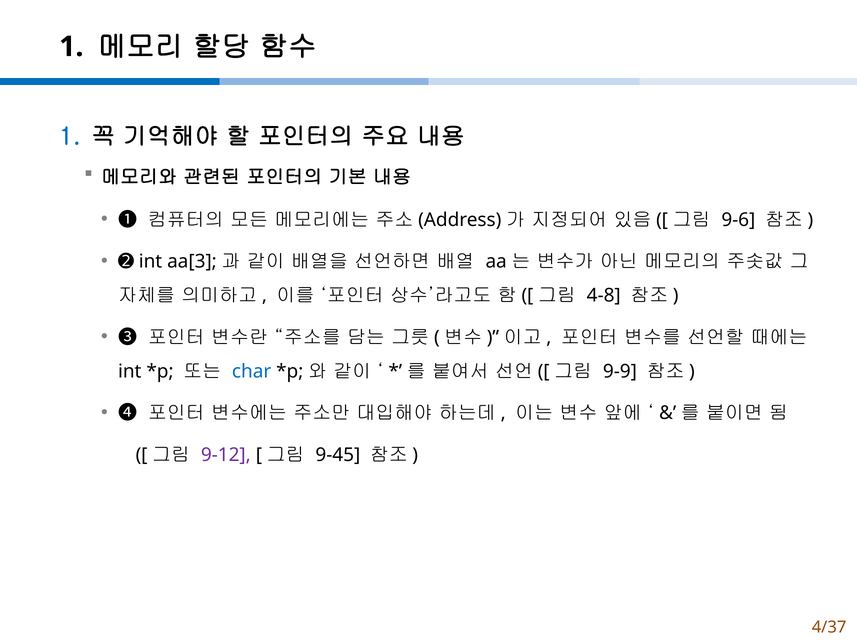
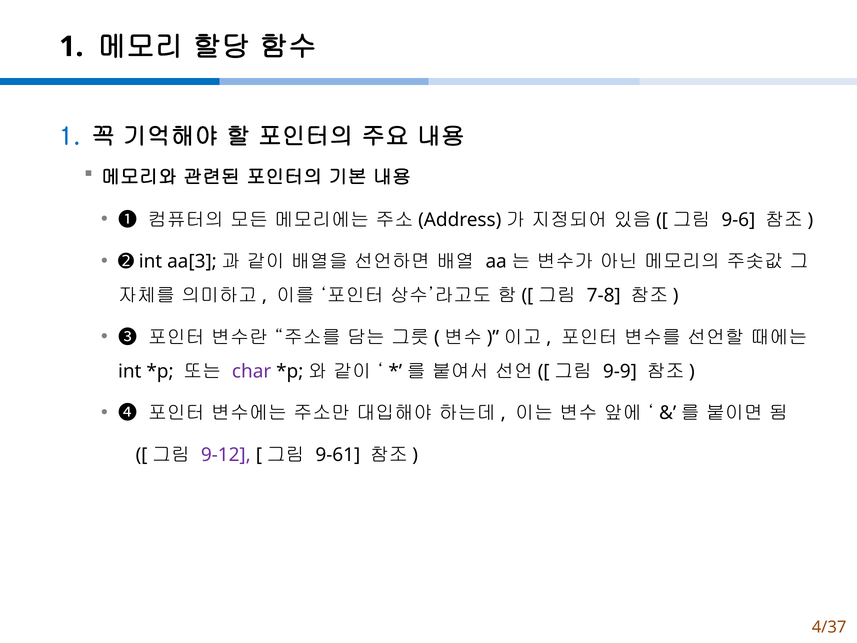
4-8: 4-8 -> 7-8
char colour: blue -> purple
9-45: 9-45 -> 9-61
